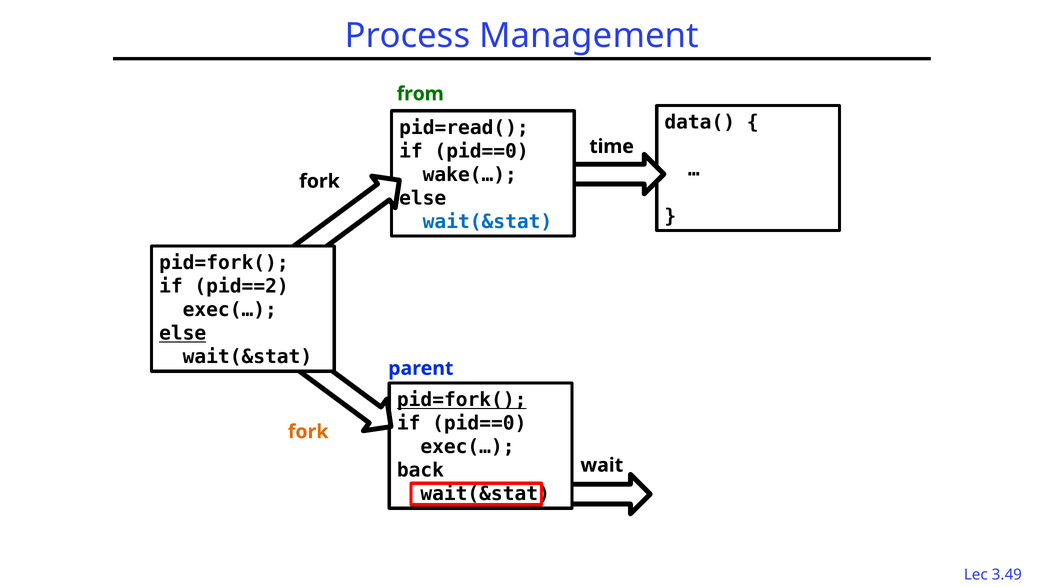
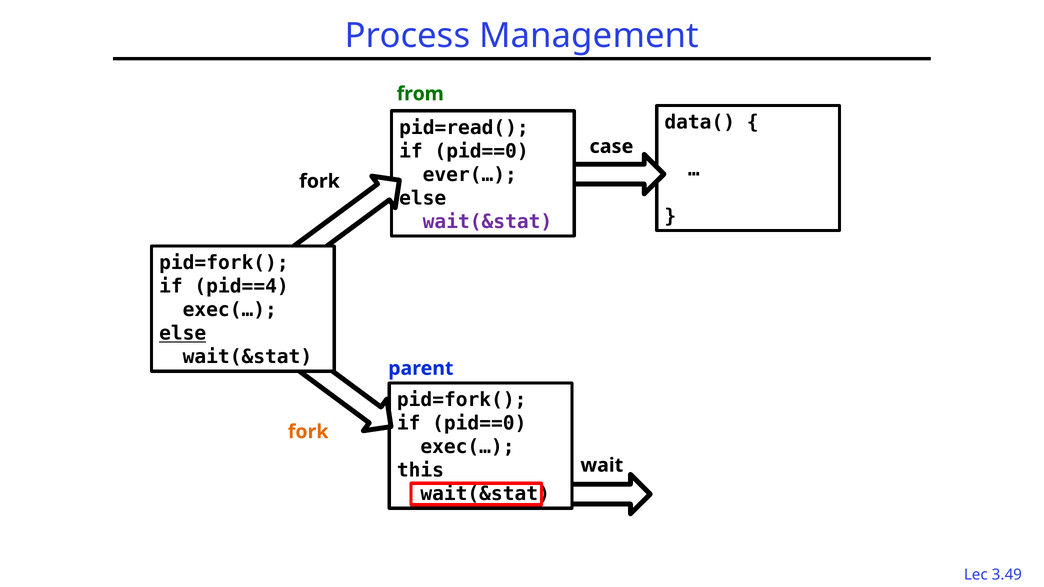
time: time -> case
wake(…: wake(… -> ever(…
wait(&stat at (487, 222) colour: blue -> purple
pid==2: pid==2 -> pid==4
pid=fork( at (462, 400) underline: present -> none
back: back -> this
